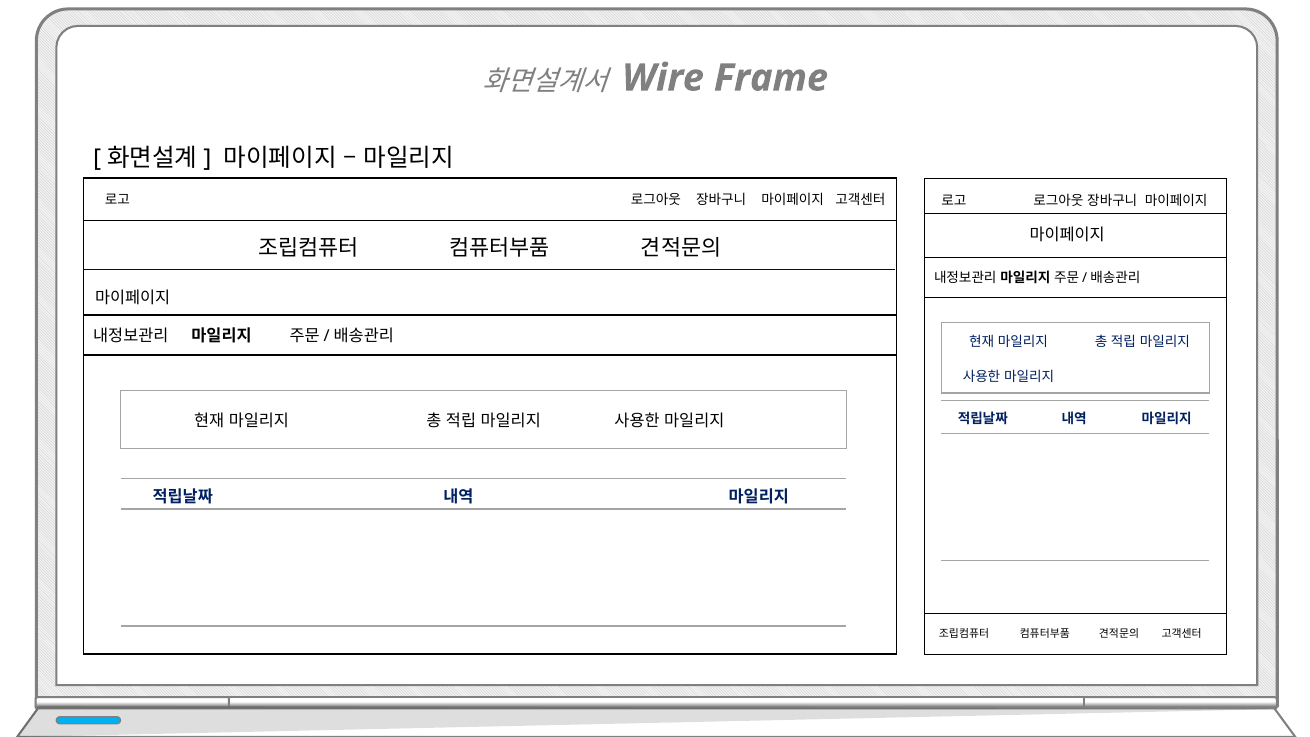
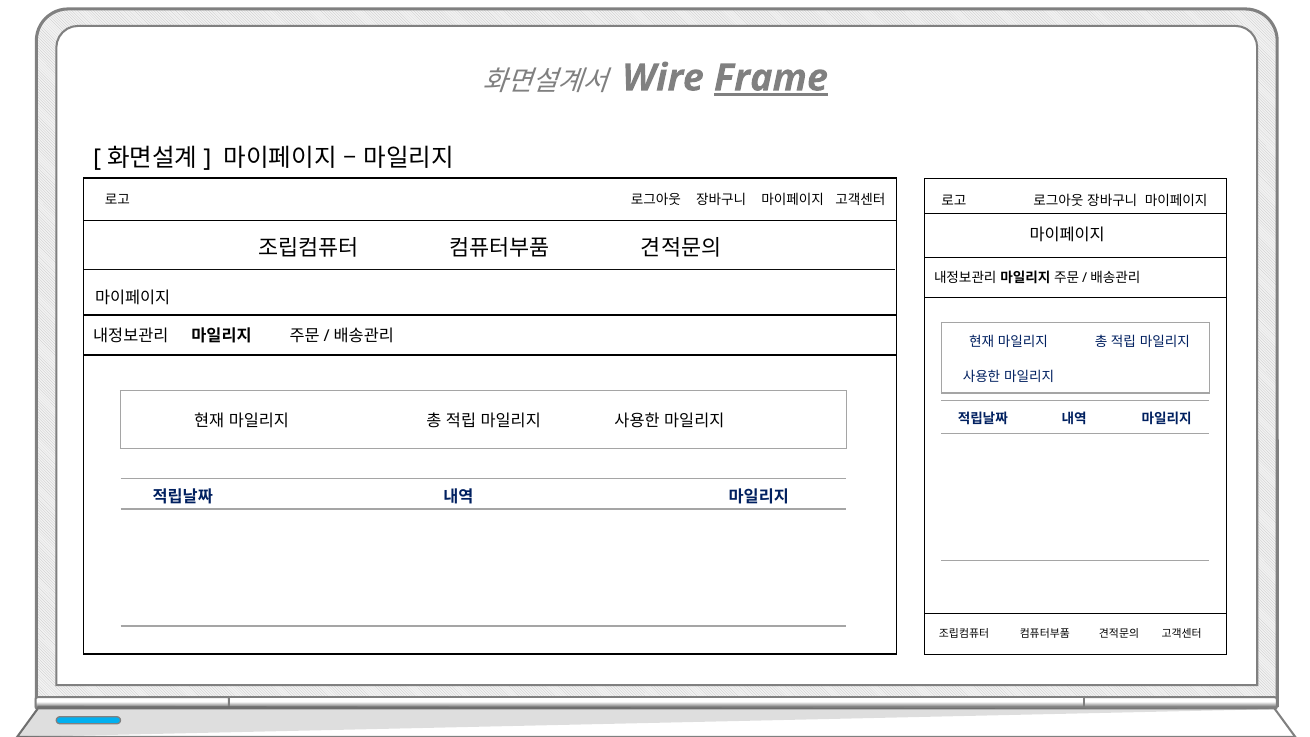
Frame underline: none -> present
